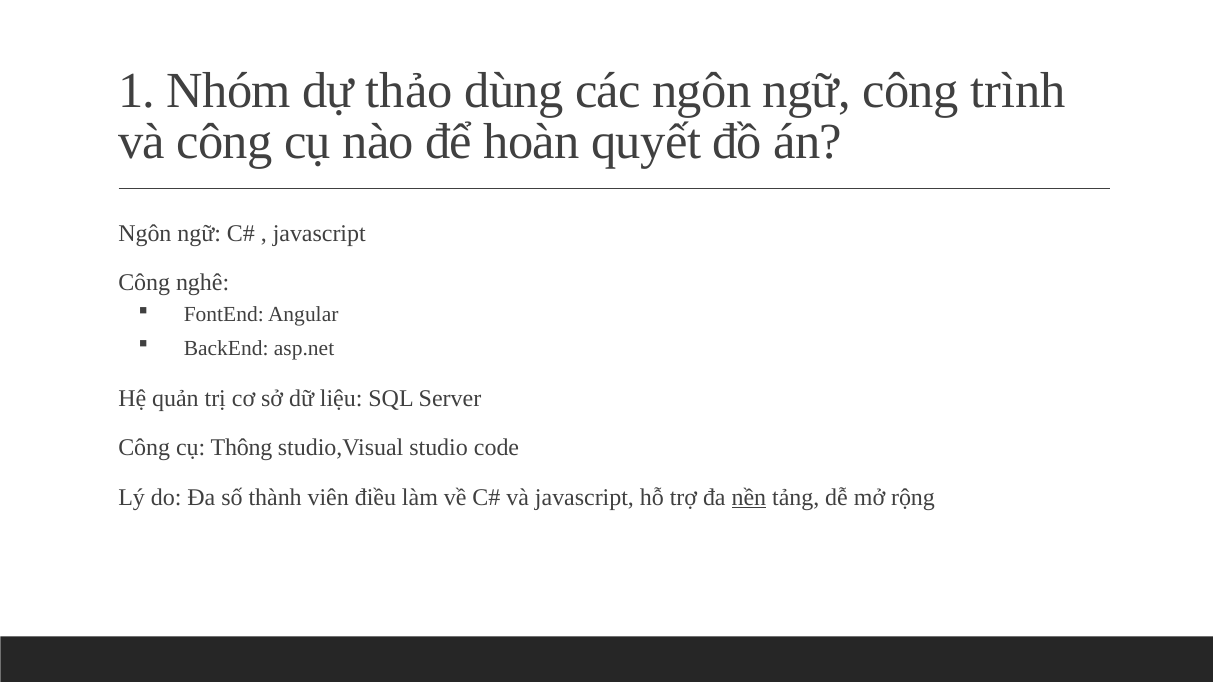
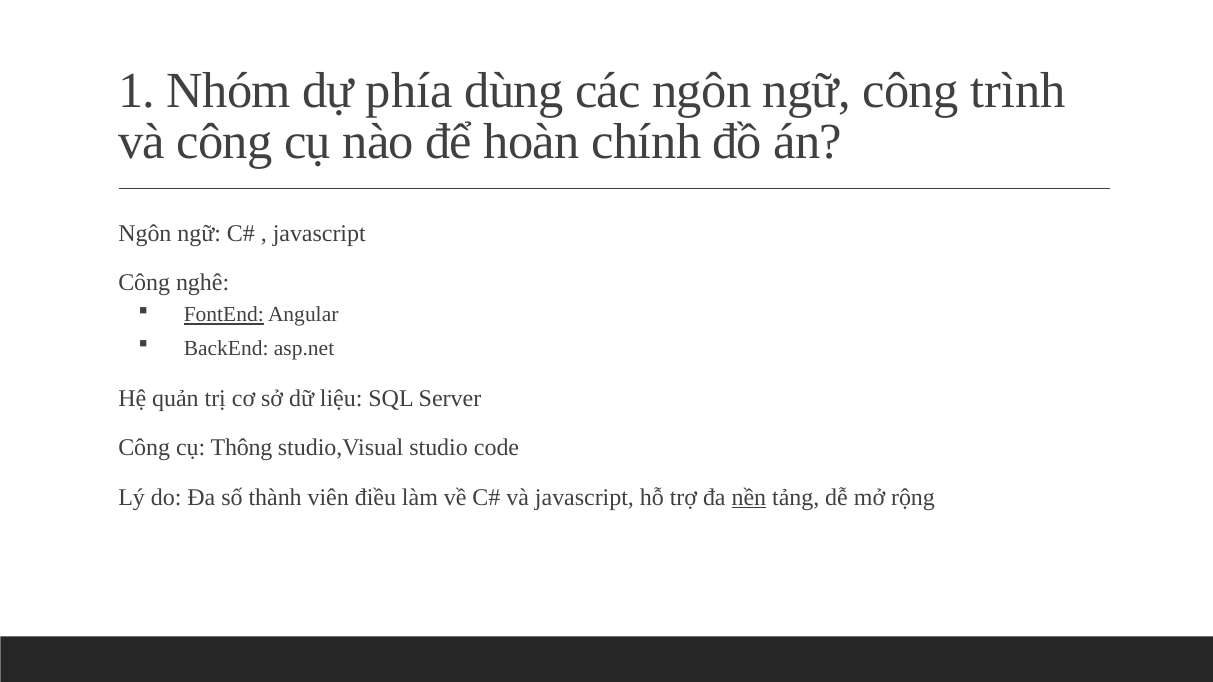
thảo: thảo -> phía
quyết: quyết -> chính
FontEnd underline: none -> present
